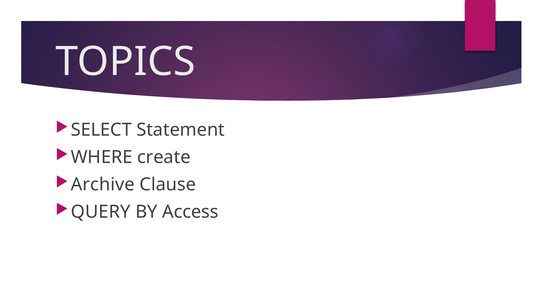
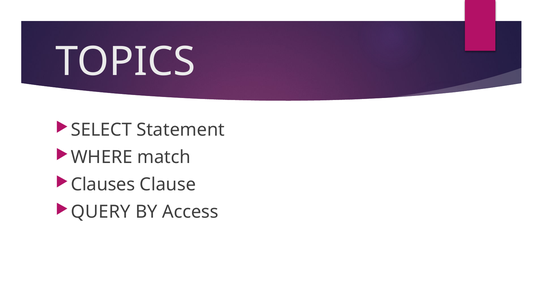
create: create -> match
Archive: Archive -> Clauses
